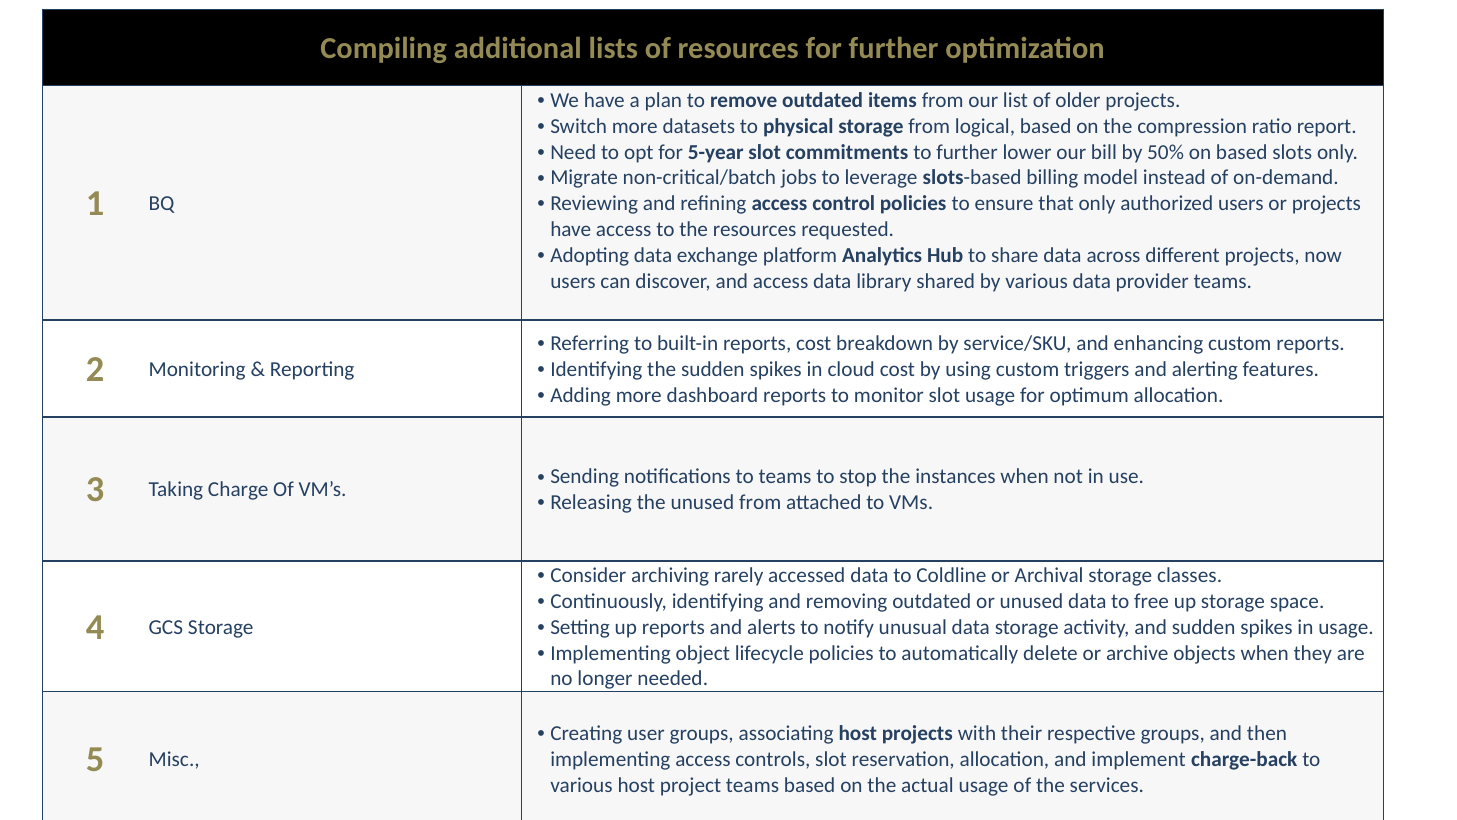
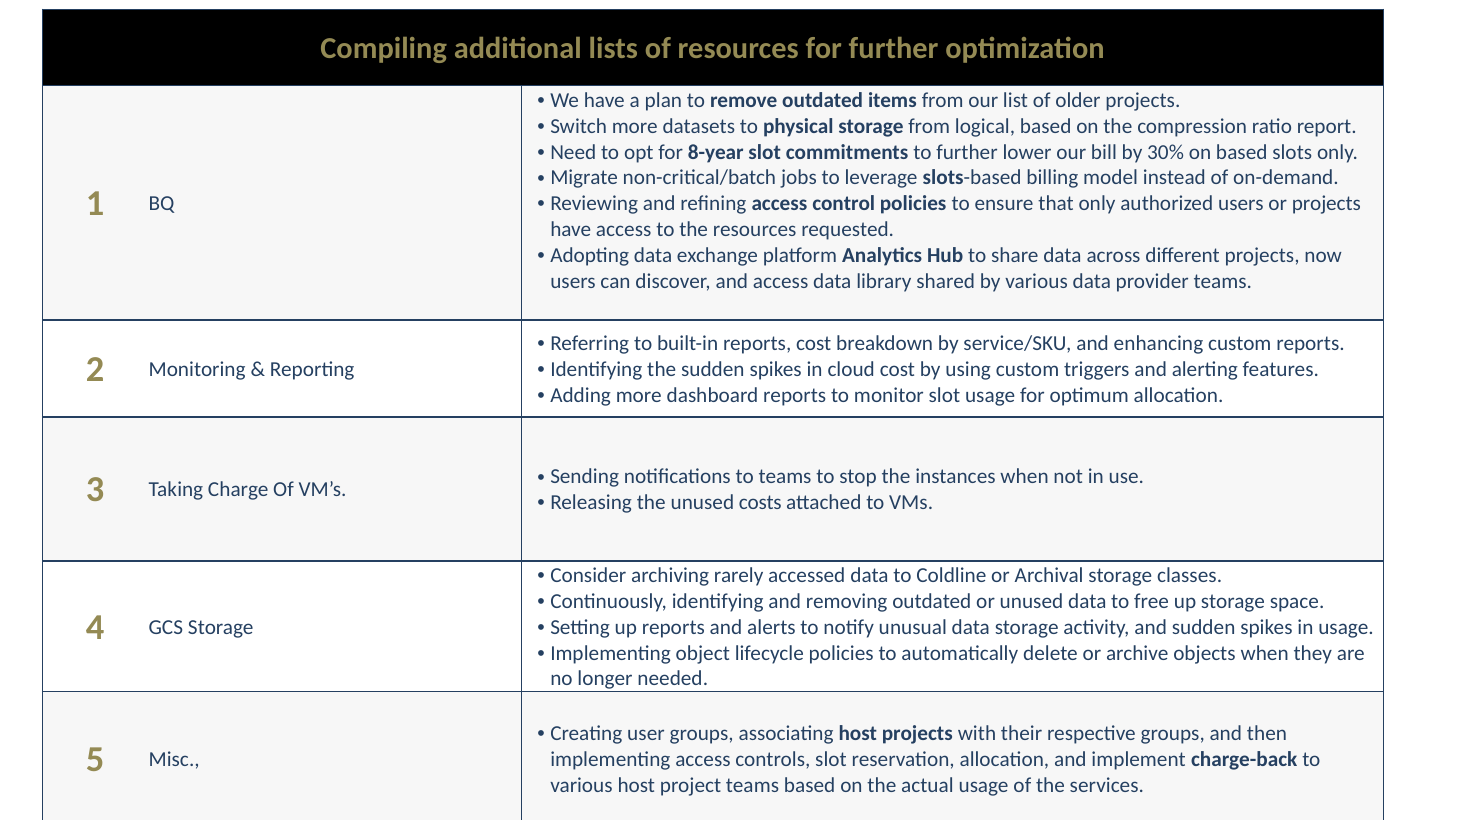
5-year: 5-year -> 8-year
50%: 50% -> 30%
unused from: from -> costs
